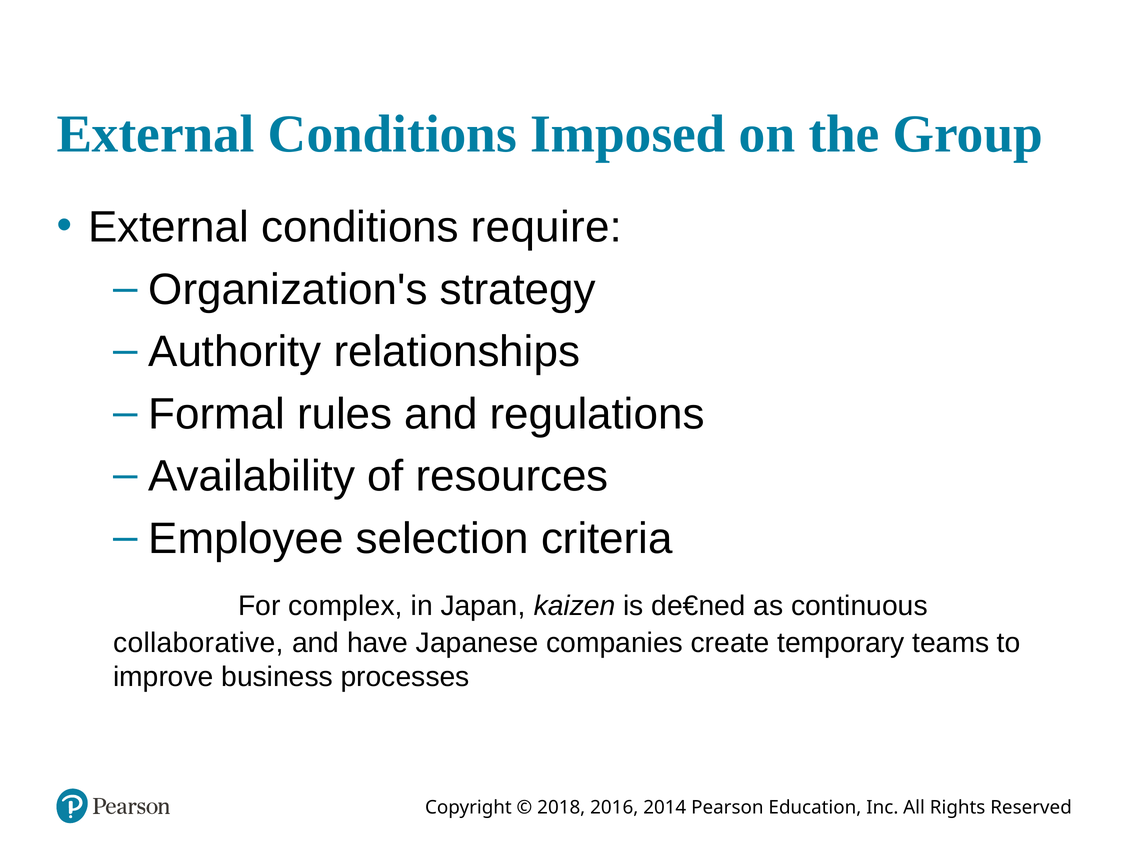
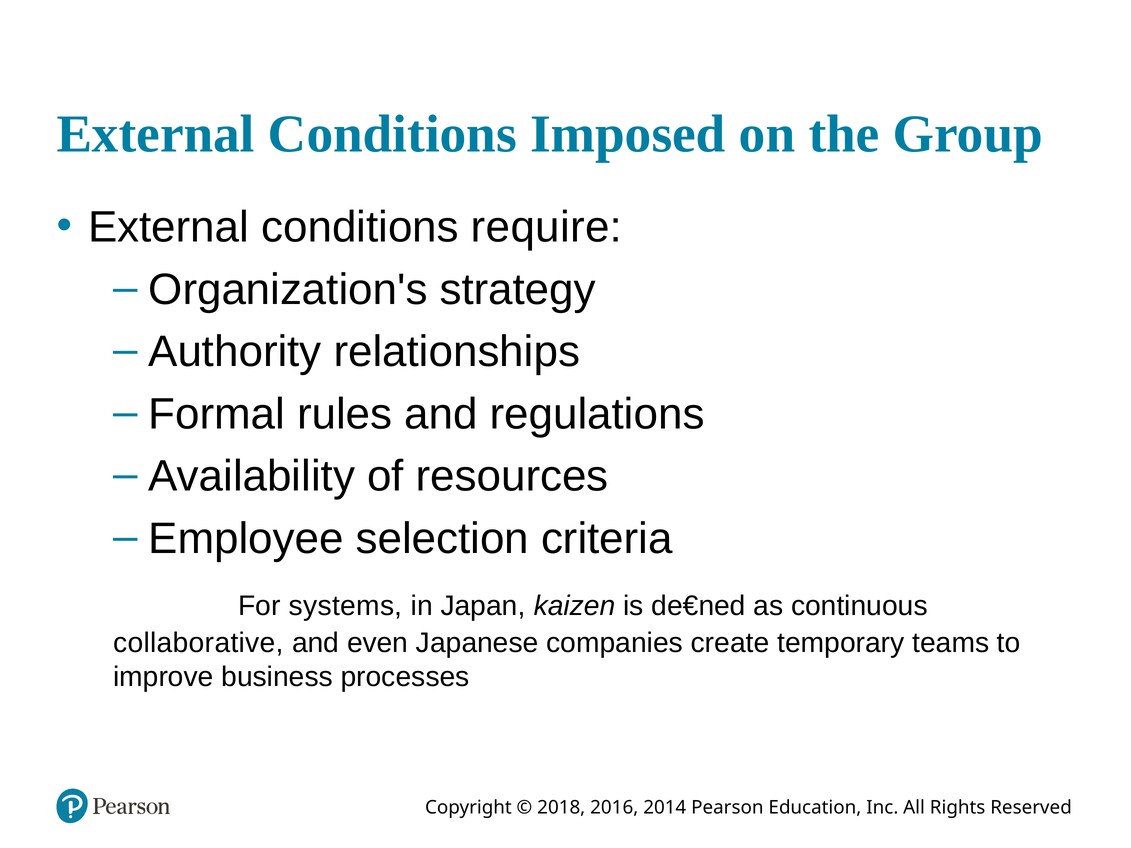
complex: complex -> systems
have: have -> even
